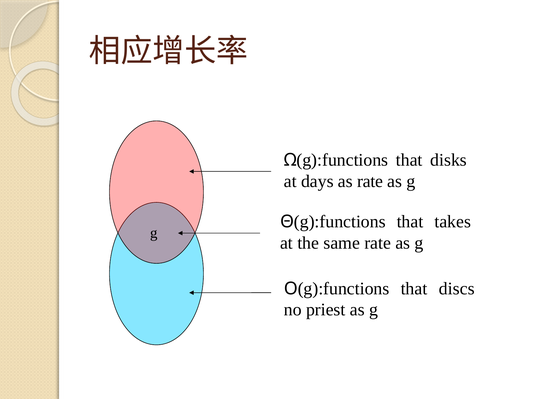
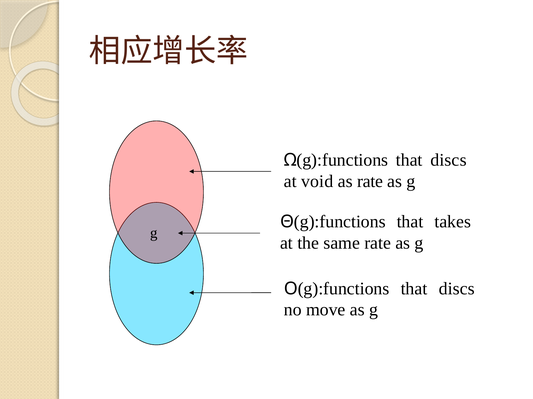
disks at (449, 160): disks -> discs
days: days -> void
priest: priest -> move
